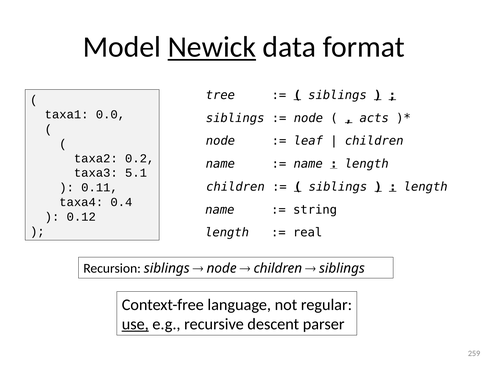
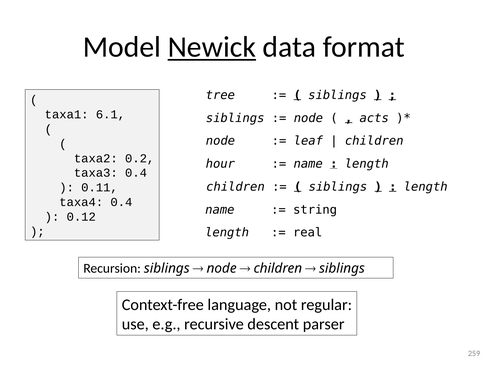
0.0: 0.0 -> 6.1
name at (220, 164): name -> hour
taxa3 5.1: 5.1 -> 0.4
use underline: present -> none
